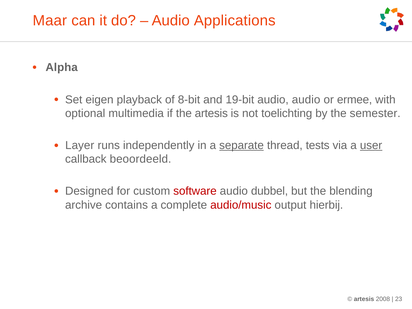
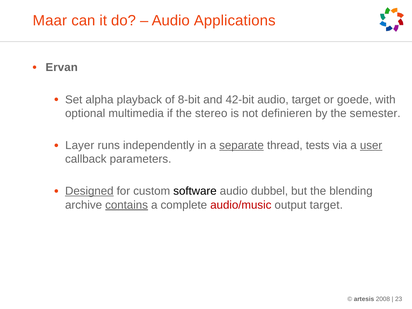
Alpha: Alpha -> Ervan
eigen: eigen -> alpha
19-bit: 19-bit -> 42-bit
audio audio: audio -> target
ermee: ermee -> goede
the artesis: artesis -> stereo
toelichting: toelichting -> definieren
beoordeeld: beoordeeld -> parameters
Designed underline: none -> present
software colour: red -> black
contains underline: none -> present
output hierbij: hierbij -> target
